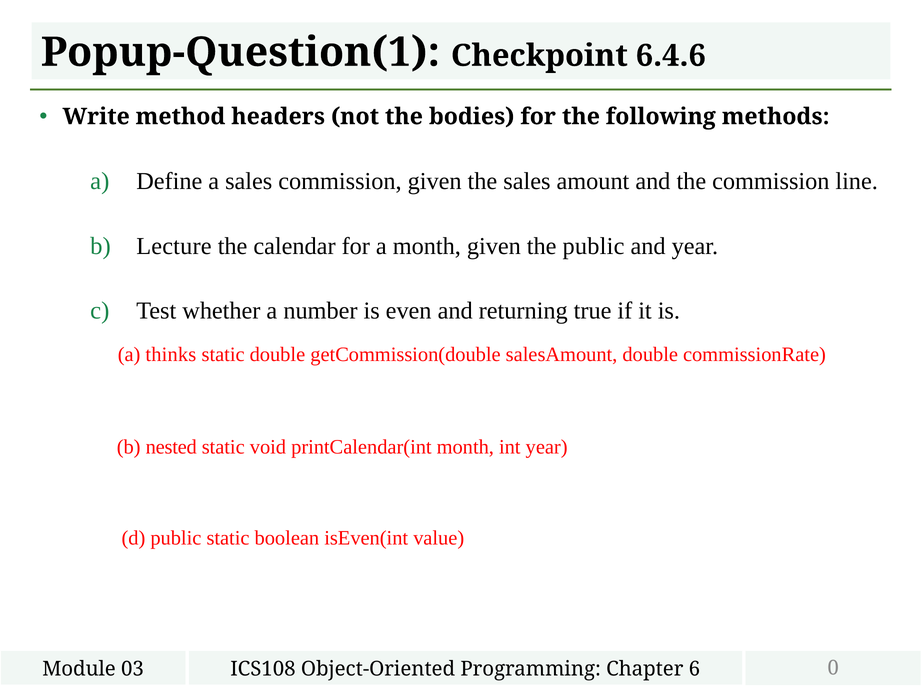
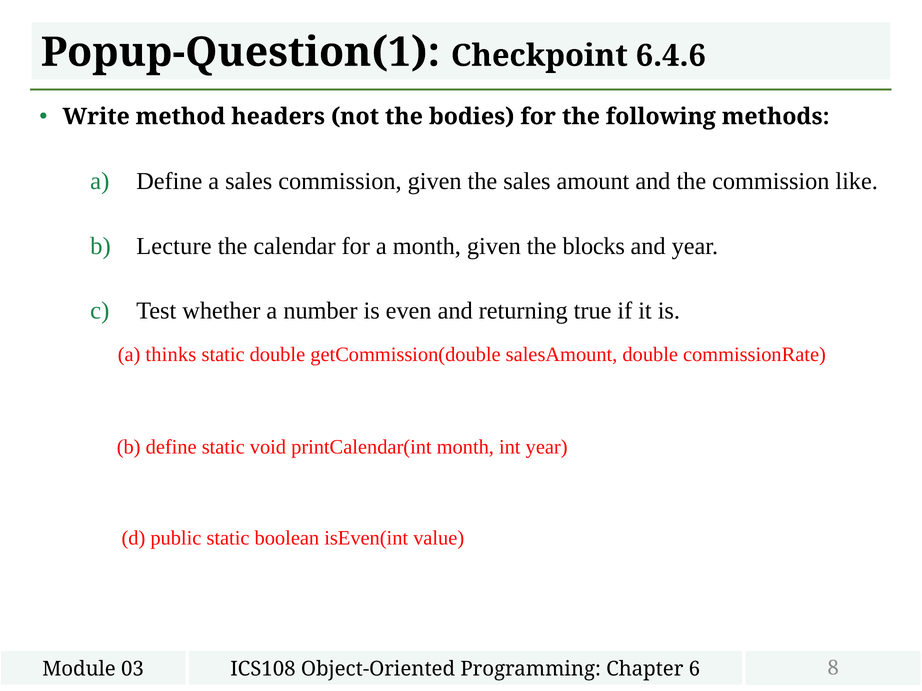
line: line -> like
the public: public -> blocks
b nested: nested -> define
0: 0 -> 8
